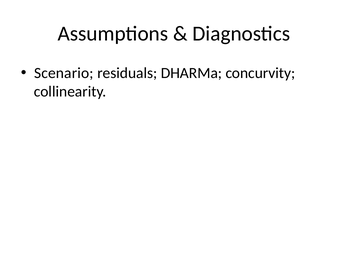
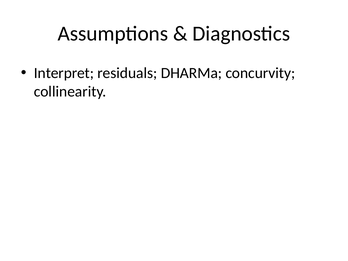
Scenario: Scenario -> Interpret
